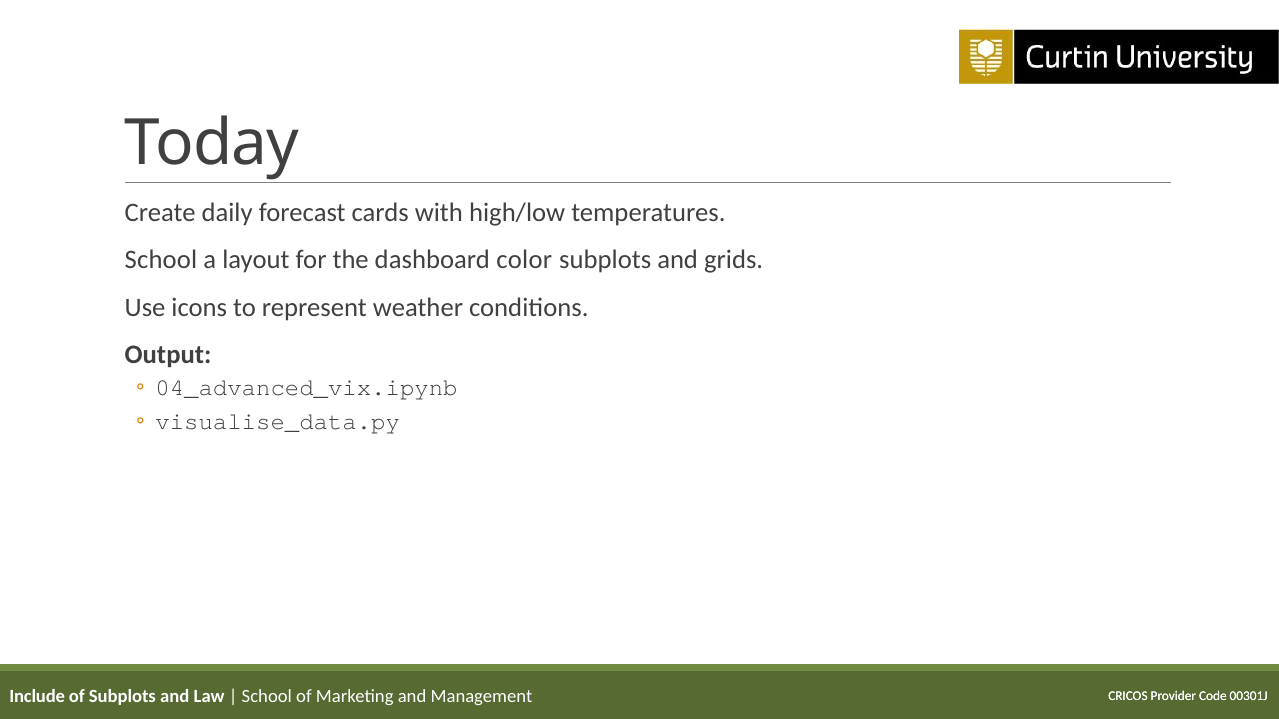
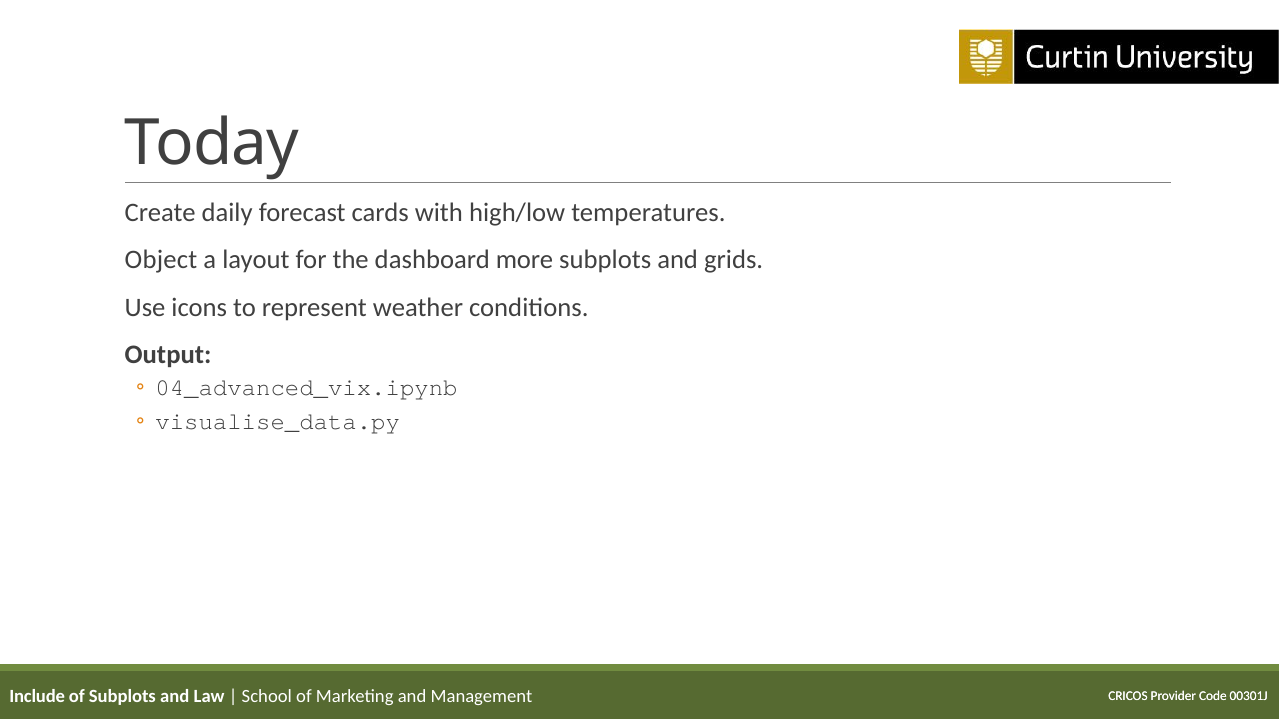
School at (161, 260): School -> Object
color: color -> more
